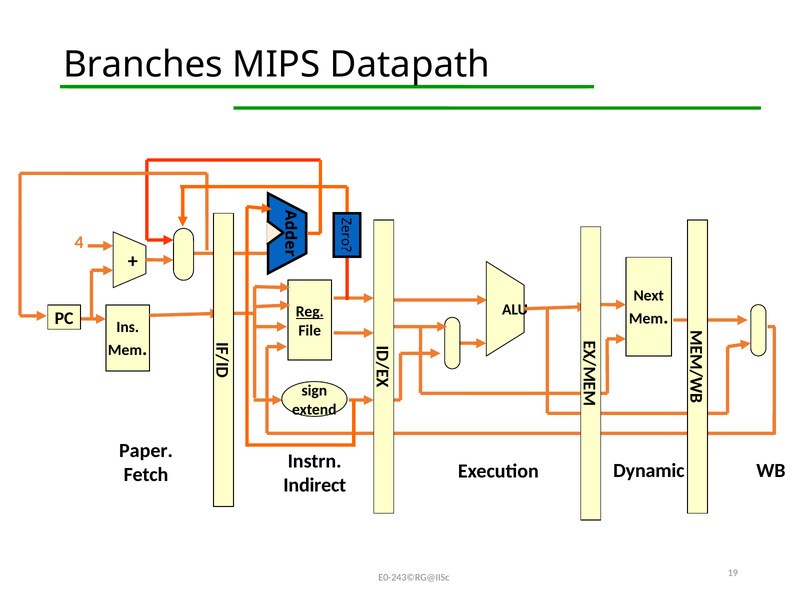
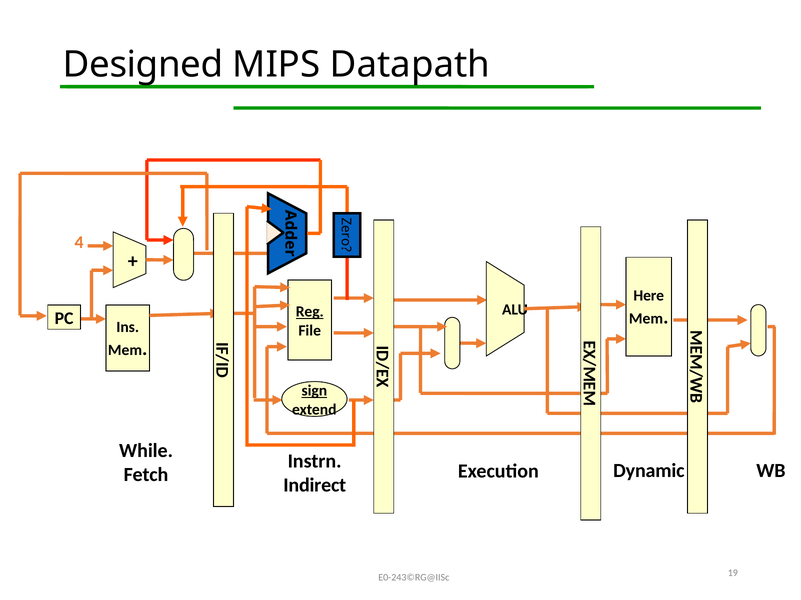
Branches: Branches -> Designed
Next: Next -> Here
sign underline: none -> present
Paper: Paper -> While
